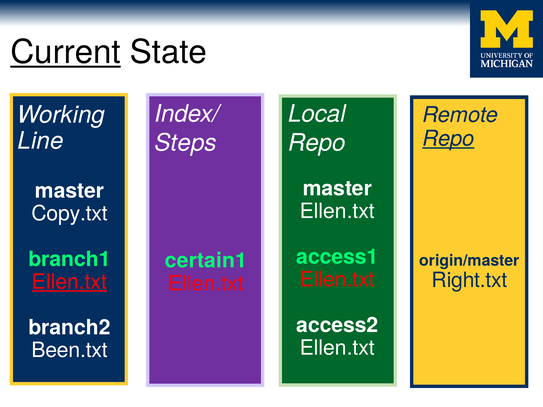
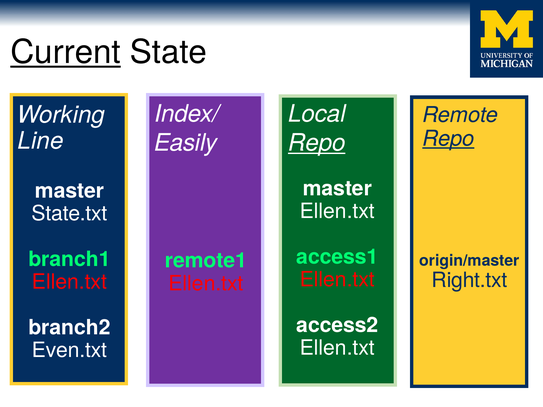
Steps: Steps -> Easily
Repo at (317, 143) underline: none -> present
Copy.txt: Copy.txt -> State.txt
certain1: certain1 -> remote1
Ellen.txt at (69, 282) underline: present -> none
Been.txt: Been.txt -> Even.txt
